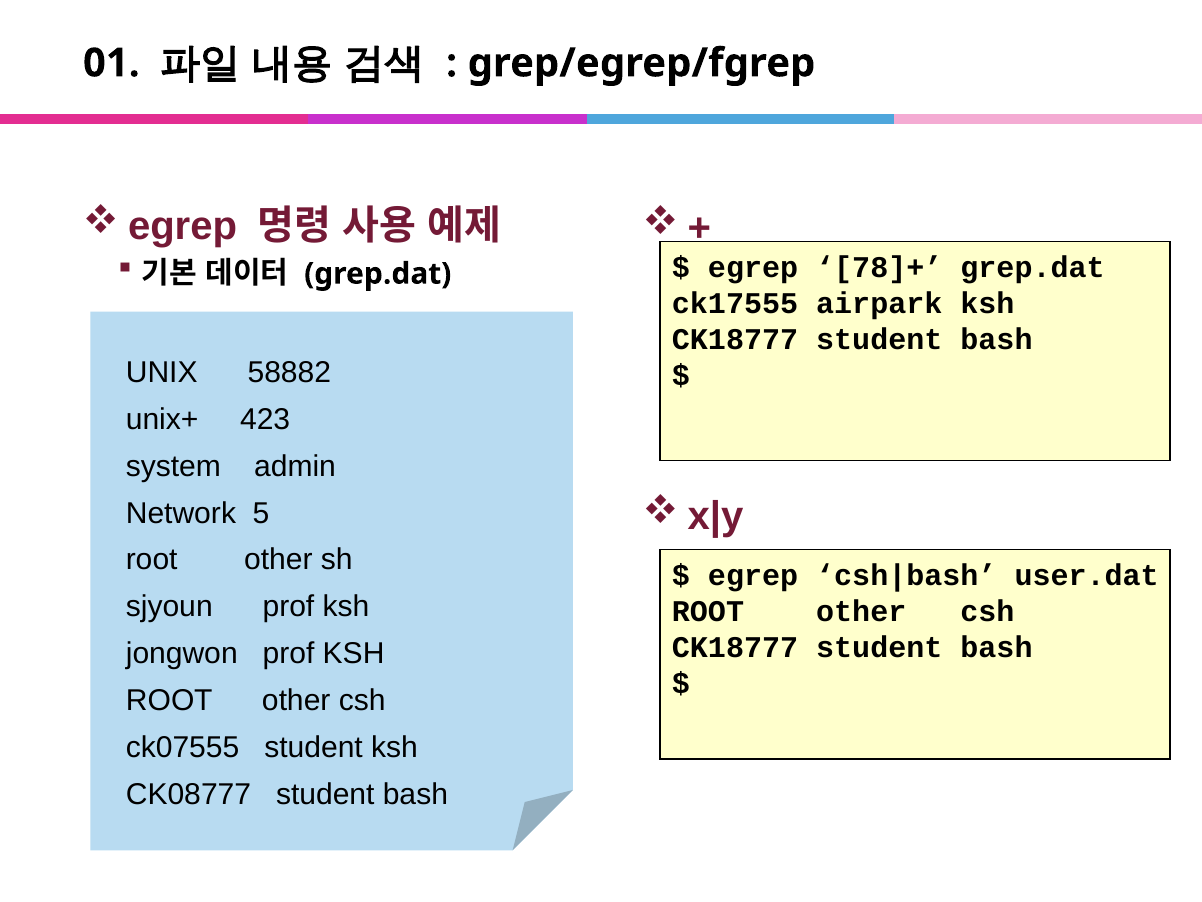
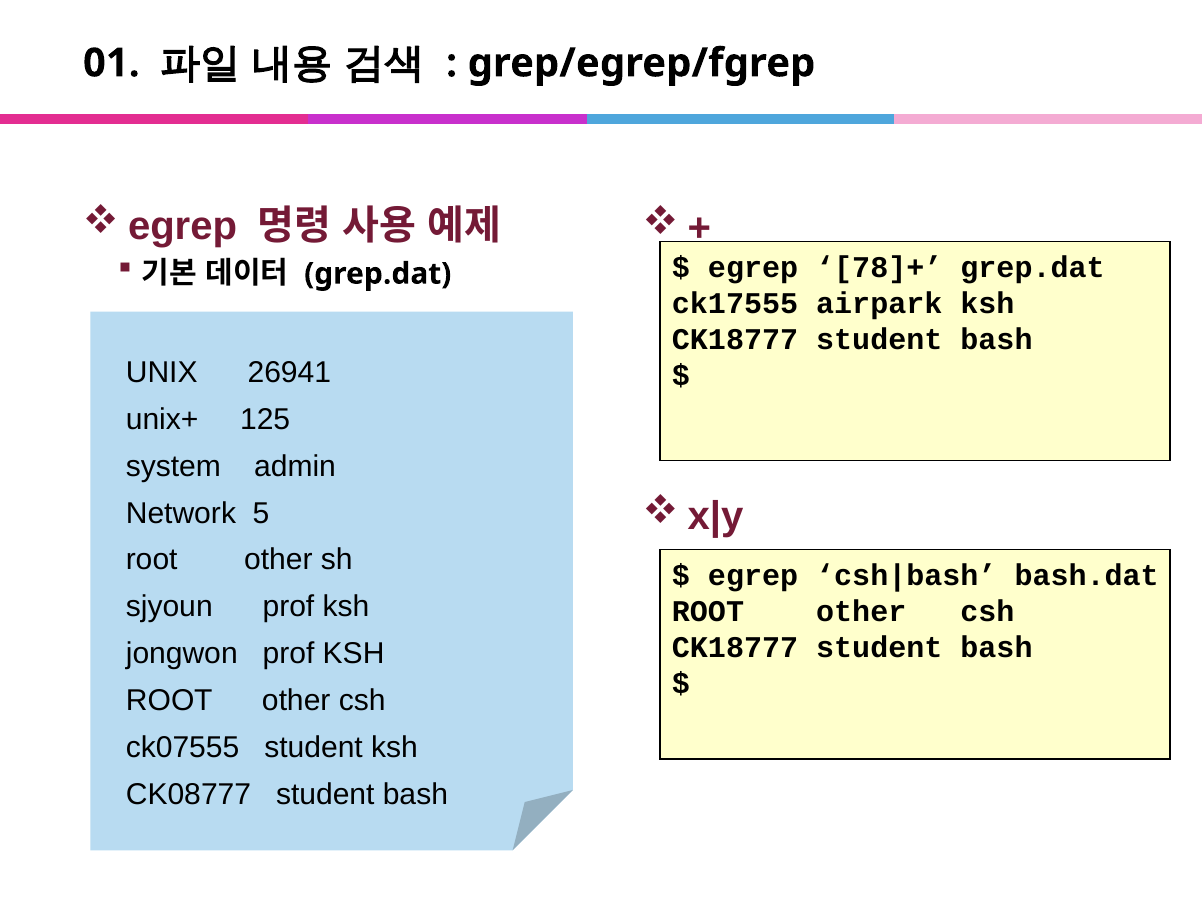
58882: 58882 -> 26941
423: 423 -> 125
user.dat: user.dat -> bash.dat
